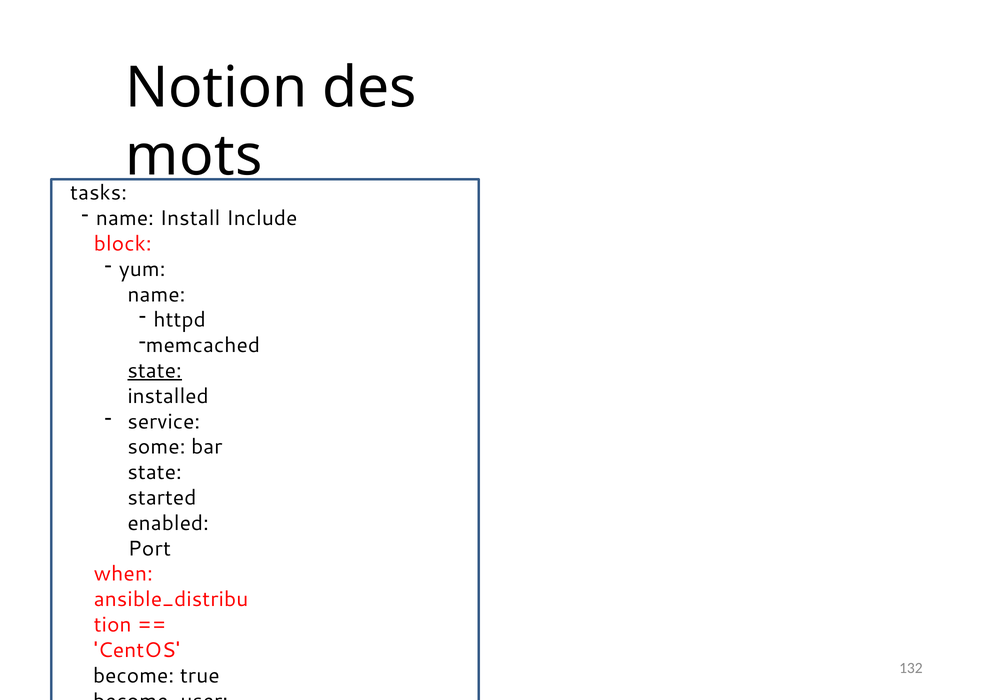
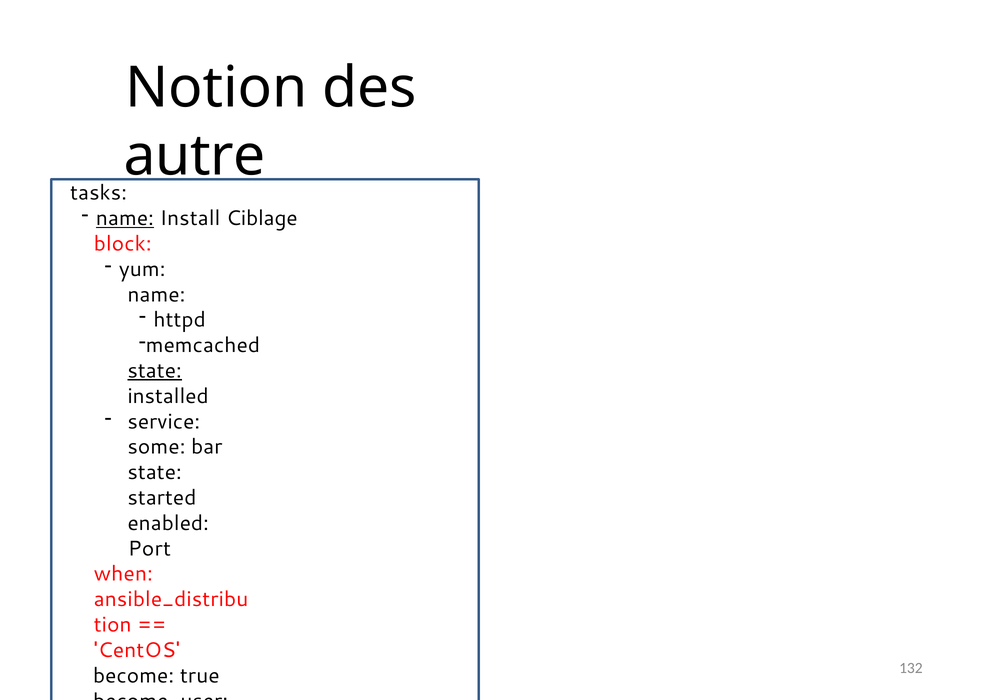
mots: mots -> autre
name at (125, 218) underline: none -> present
Include: Include -> Ciblage
